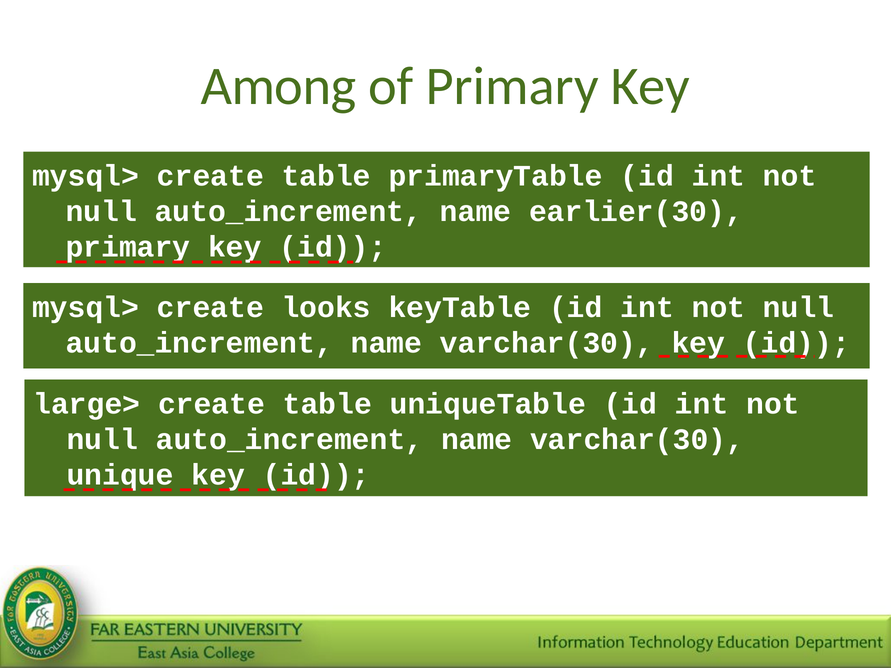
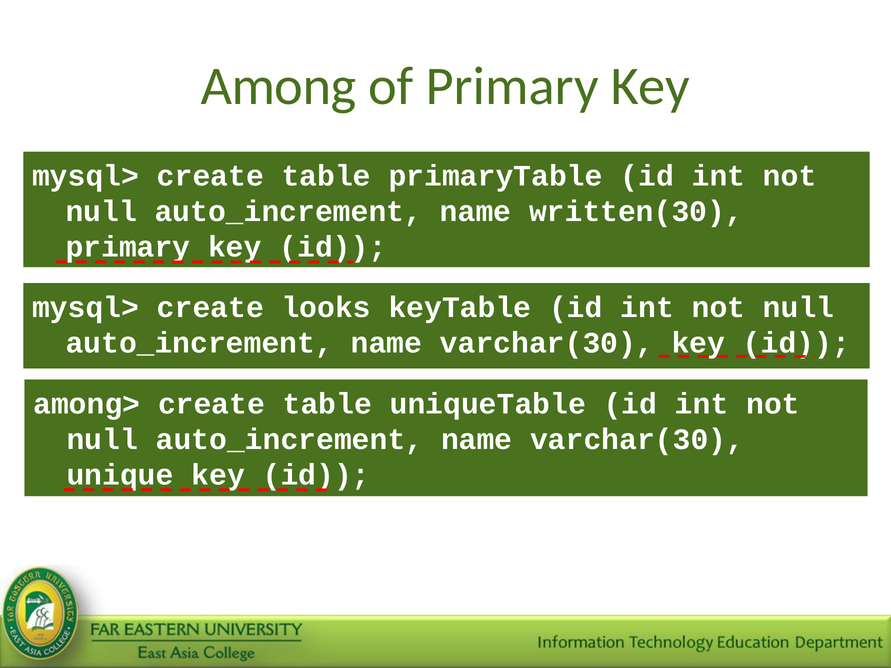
earlier(30: earlier(30 -> written(30
large>: large> -> among>
